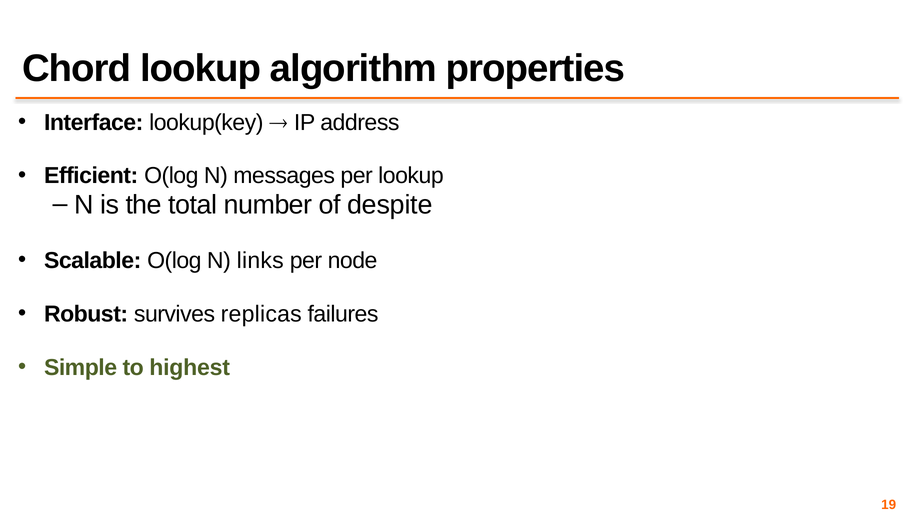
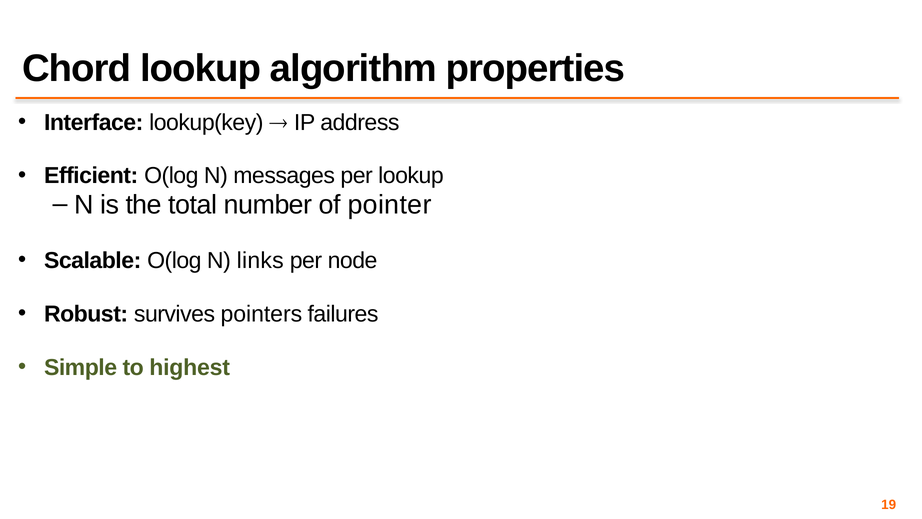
despite: despite -> pointer
replicas: replicas -> pointers
